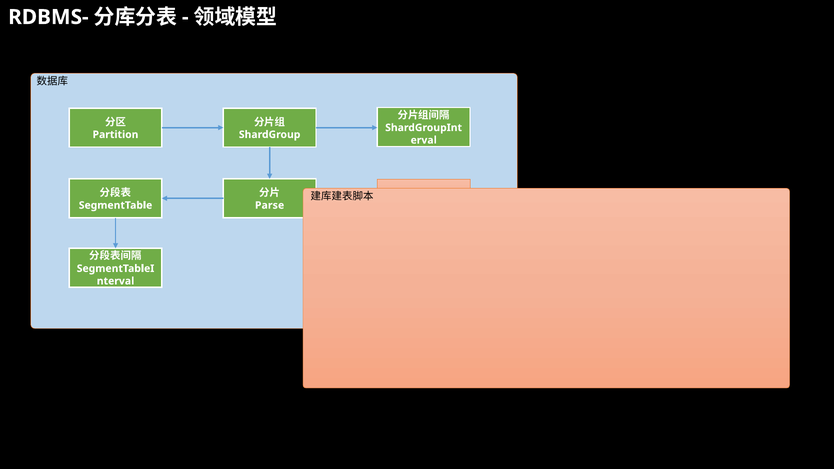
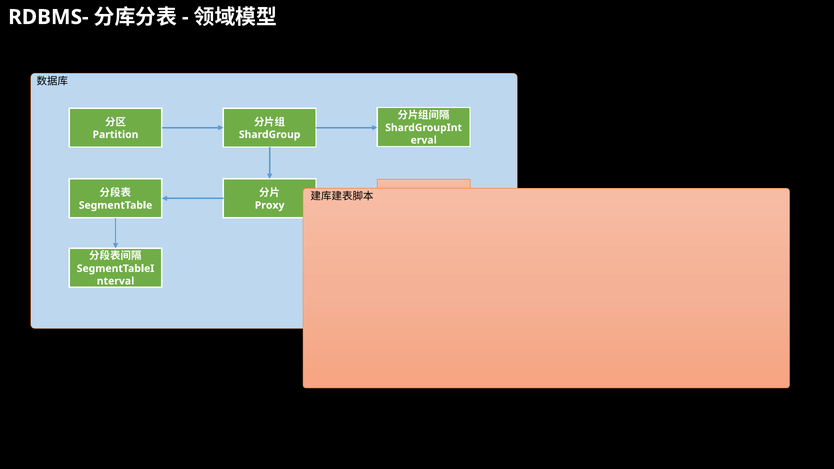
Parse: Parse -> Proxy
